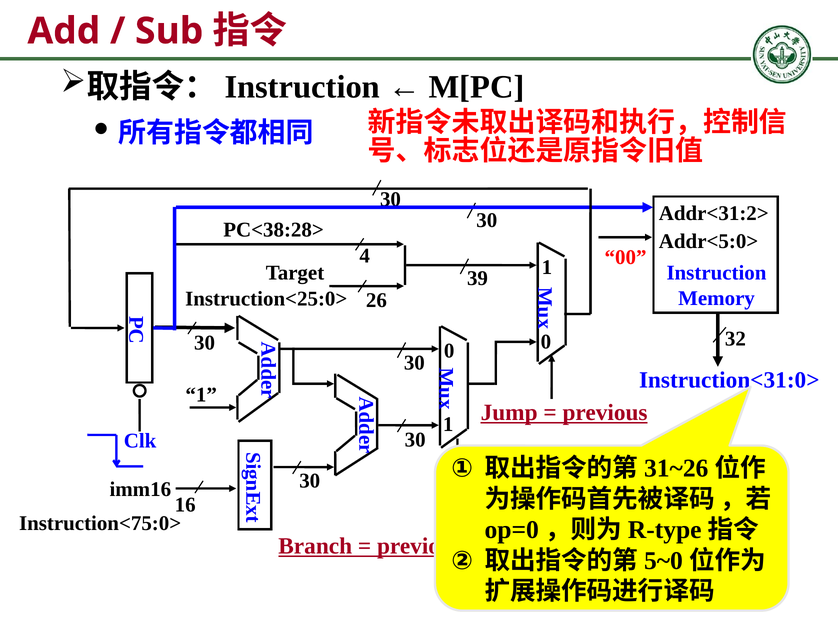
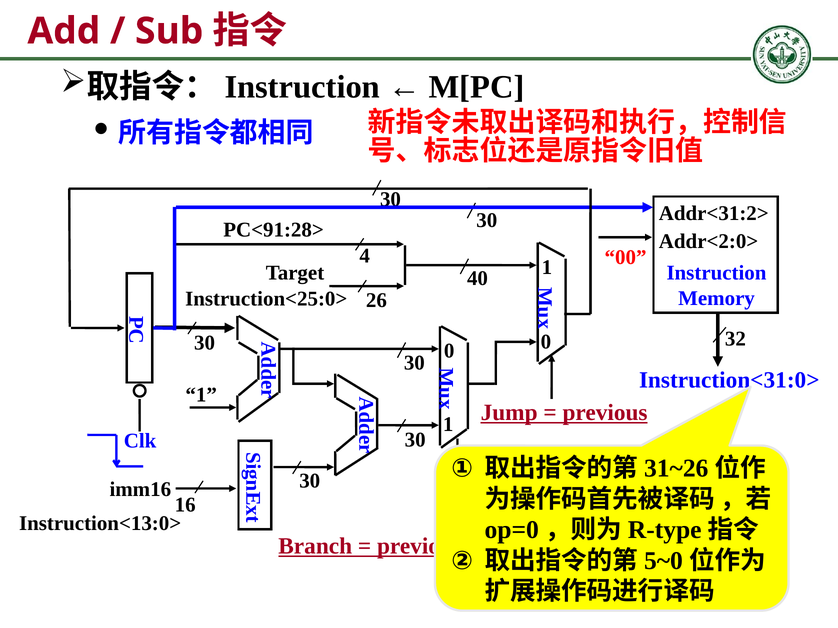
PC<38:28>: PC<38:28> -> PC<91:28>
Addr<5:0>: Addr<5:0> -> Addr<2:0>
39: 39 -> 40
Instruction<75:0>: Instruction<75:0> -> Instruction<13:0>
